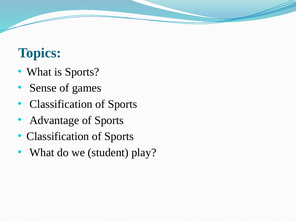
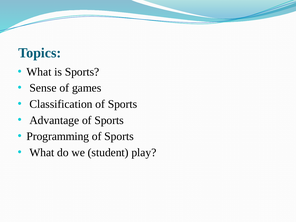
Classification at (58, 136): Classification -> Programming
